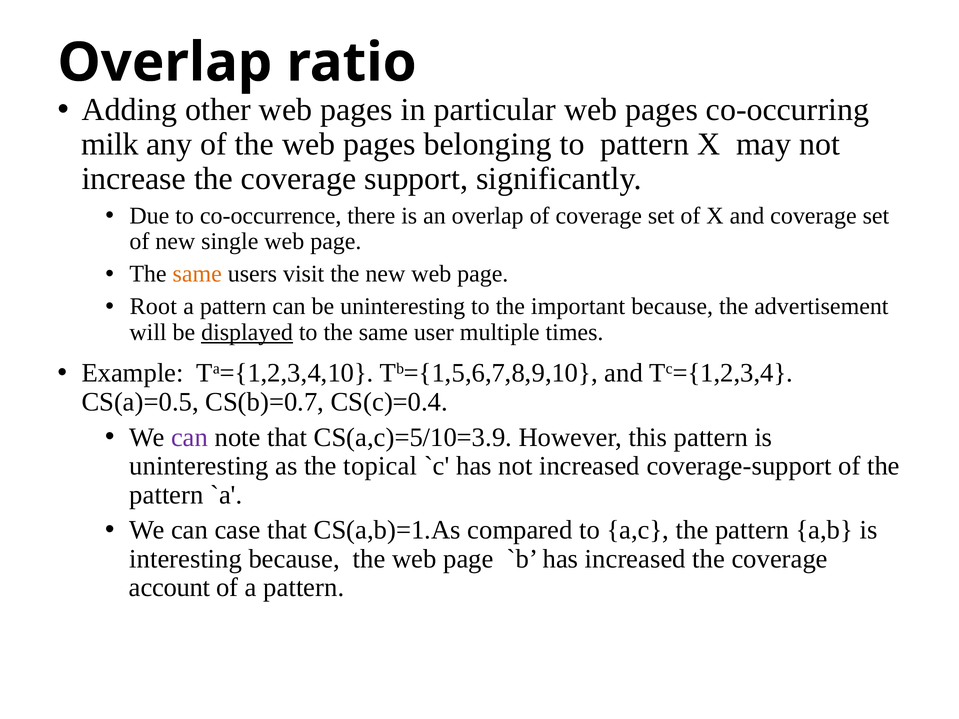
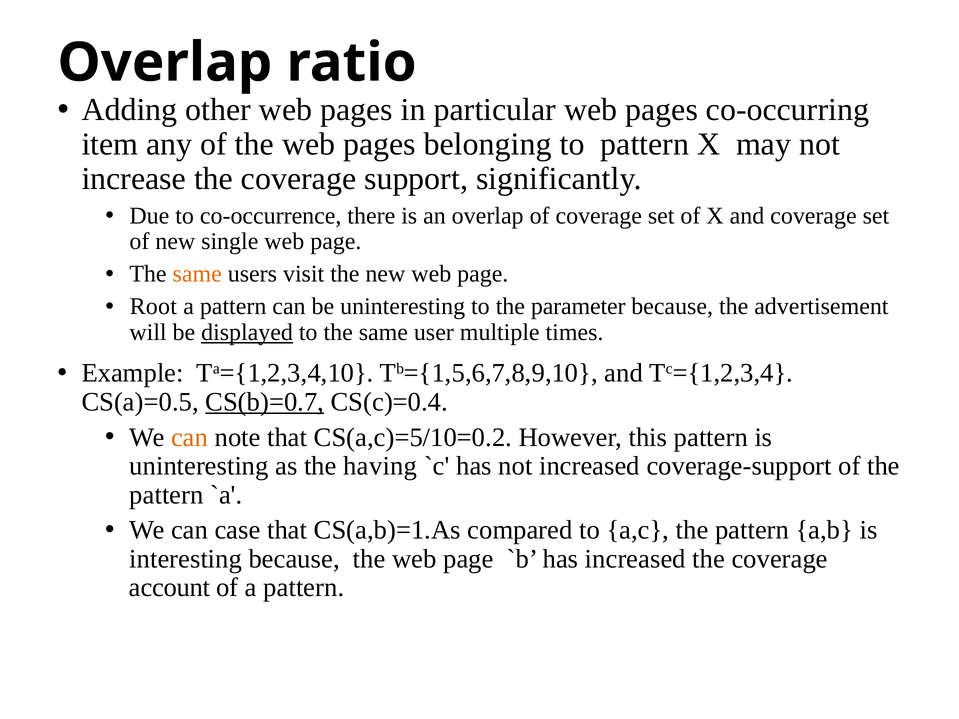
milk: milk -> item
important: important -> parameter
CS(b)=0.7 underline: none -> present
can at (189, 437) colour: purple -> orange
CS(a,c)=5/10=3.9: CS(a,c)=5/10=3.9 -> CS(a,c)=5/10=0.2
topical: topical -> having
